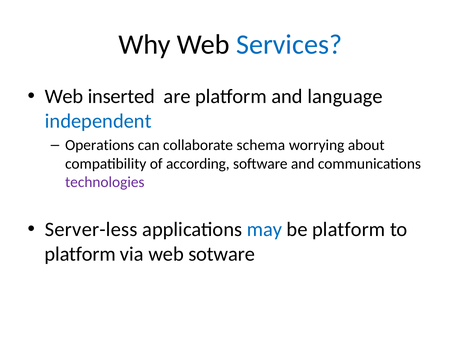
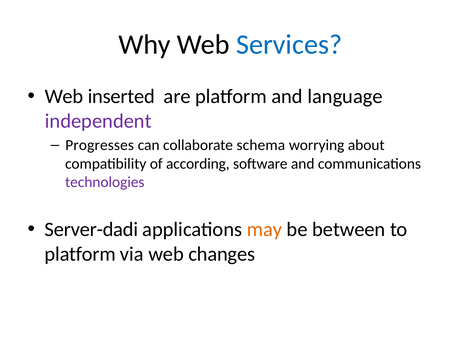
independent colour: blue -> purple
Operations: Operations -> Progresses
Server-less: Server-less -> Server-dadi
may colour: blue -> orange
be platform: platform -> between
sotware: sotware -> changes
